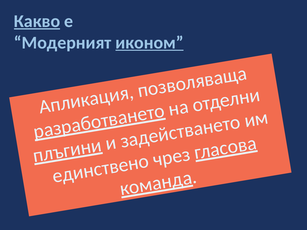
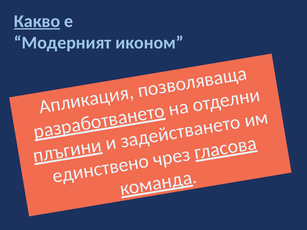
иконом underline: present -> none
